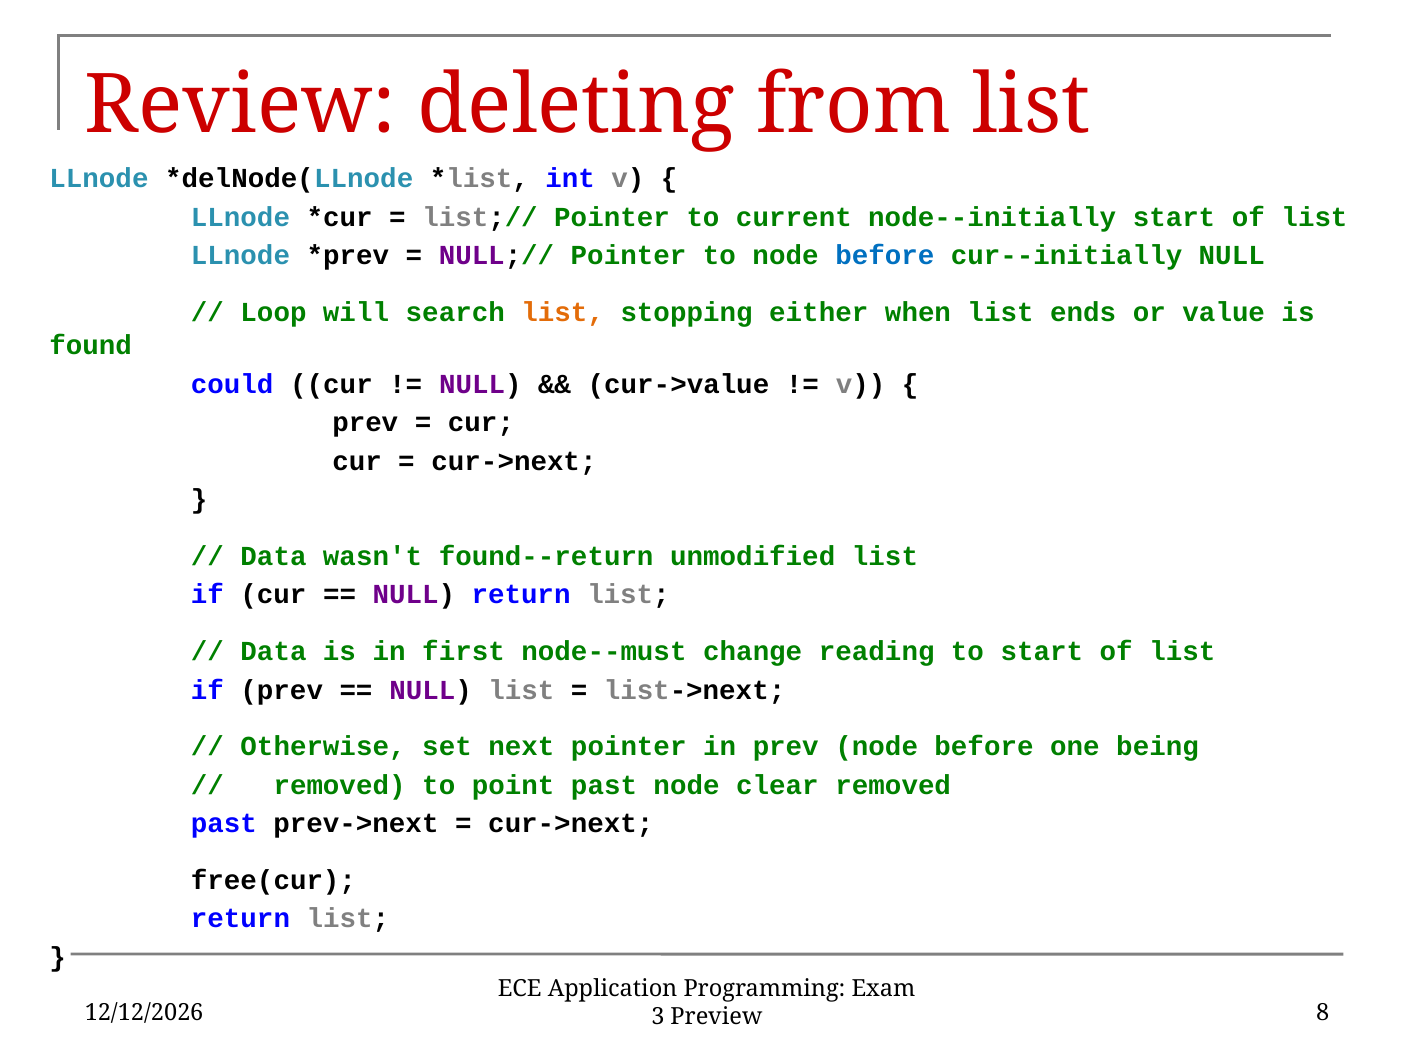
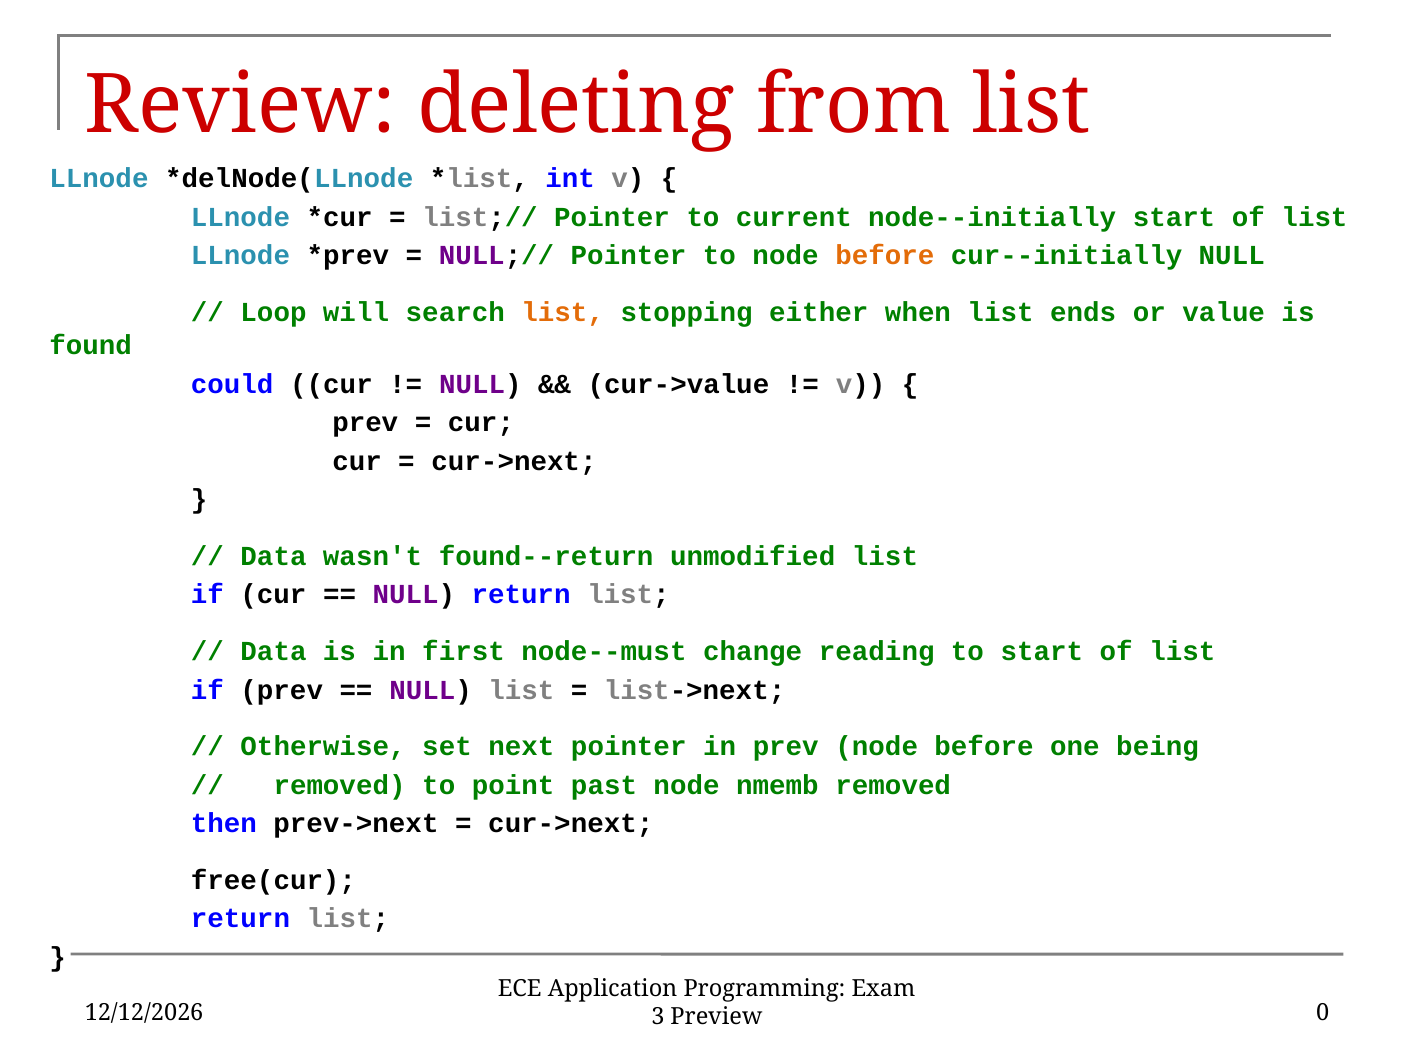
before at (885, 256) colour: blue -> orange
clear: clear -> nmemb
past at (224, 824): past -> then
8: 8 -> 0
